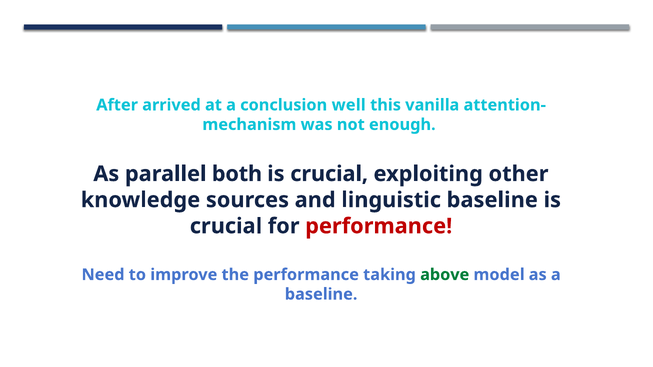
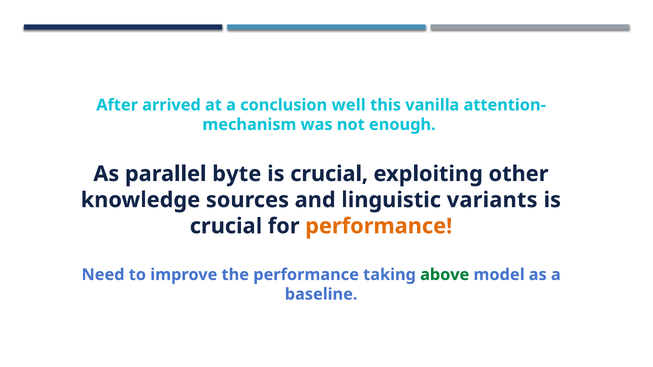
both: both -> byte
linguistic baseline: baseline -> variants
performance at (379, 226) colour: red -> orange
